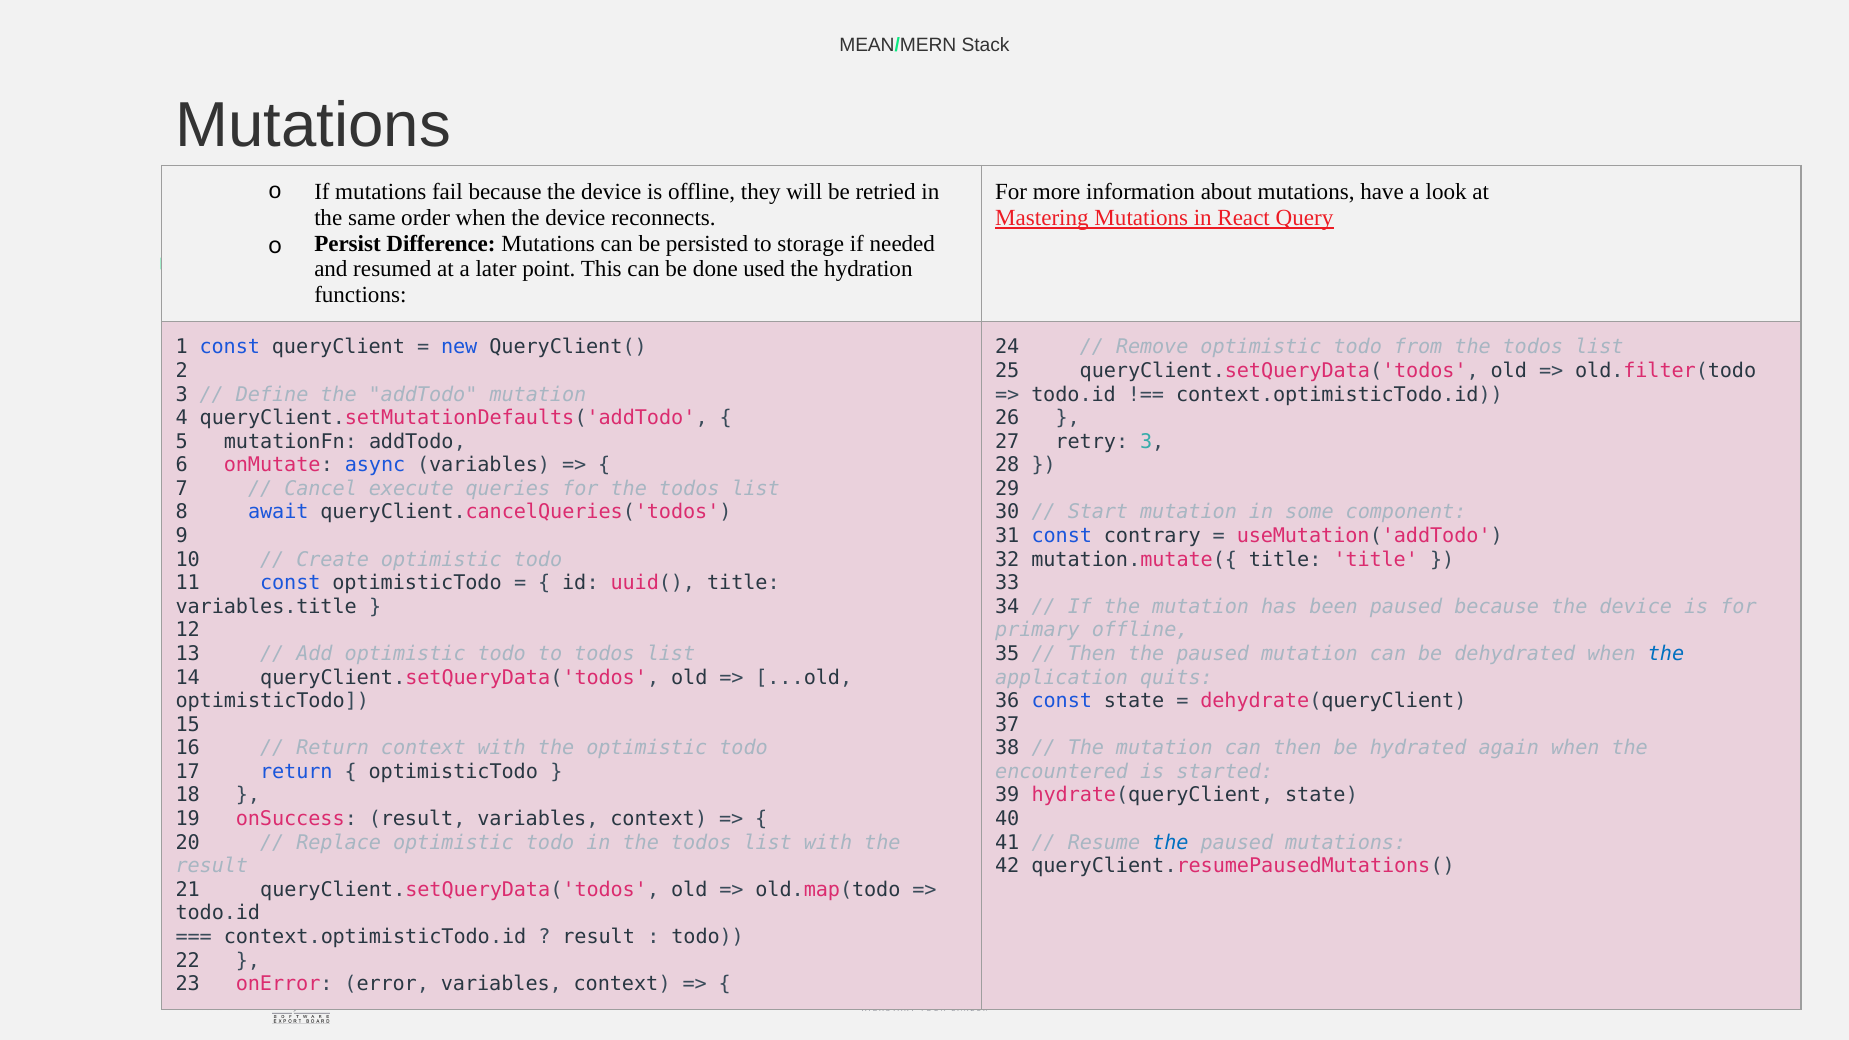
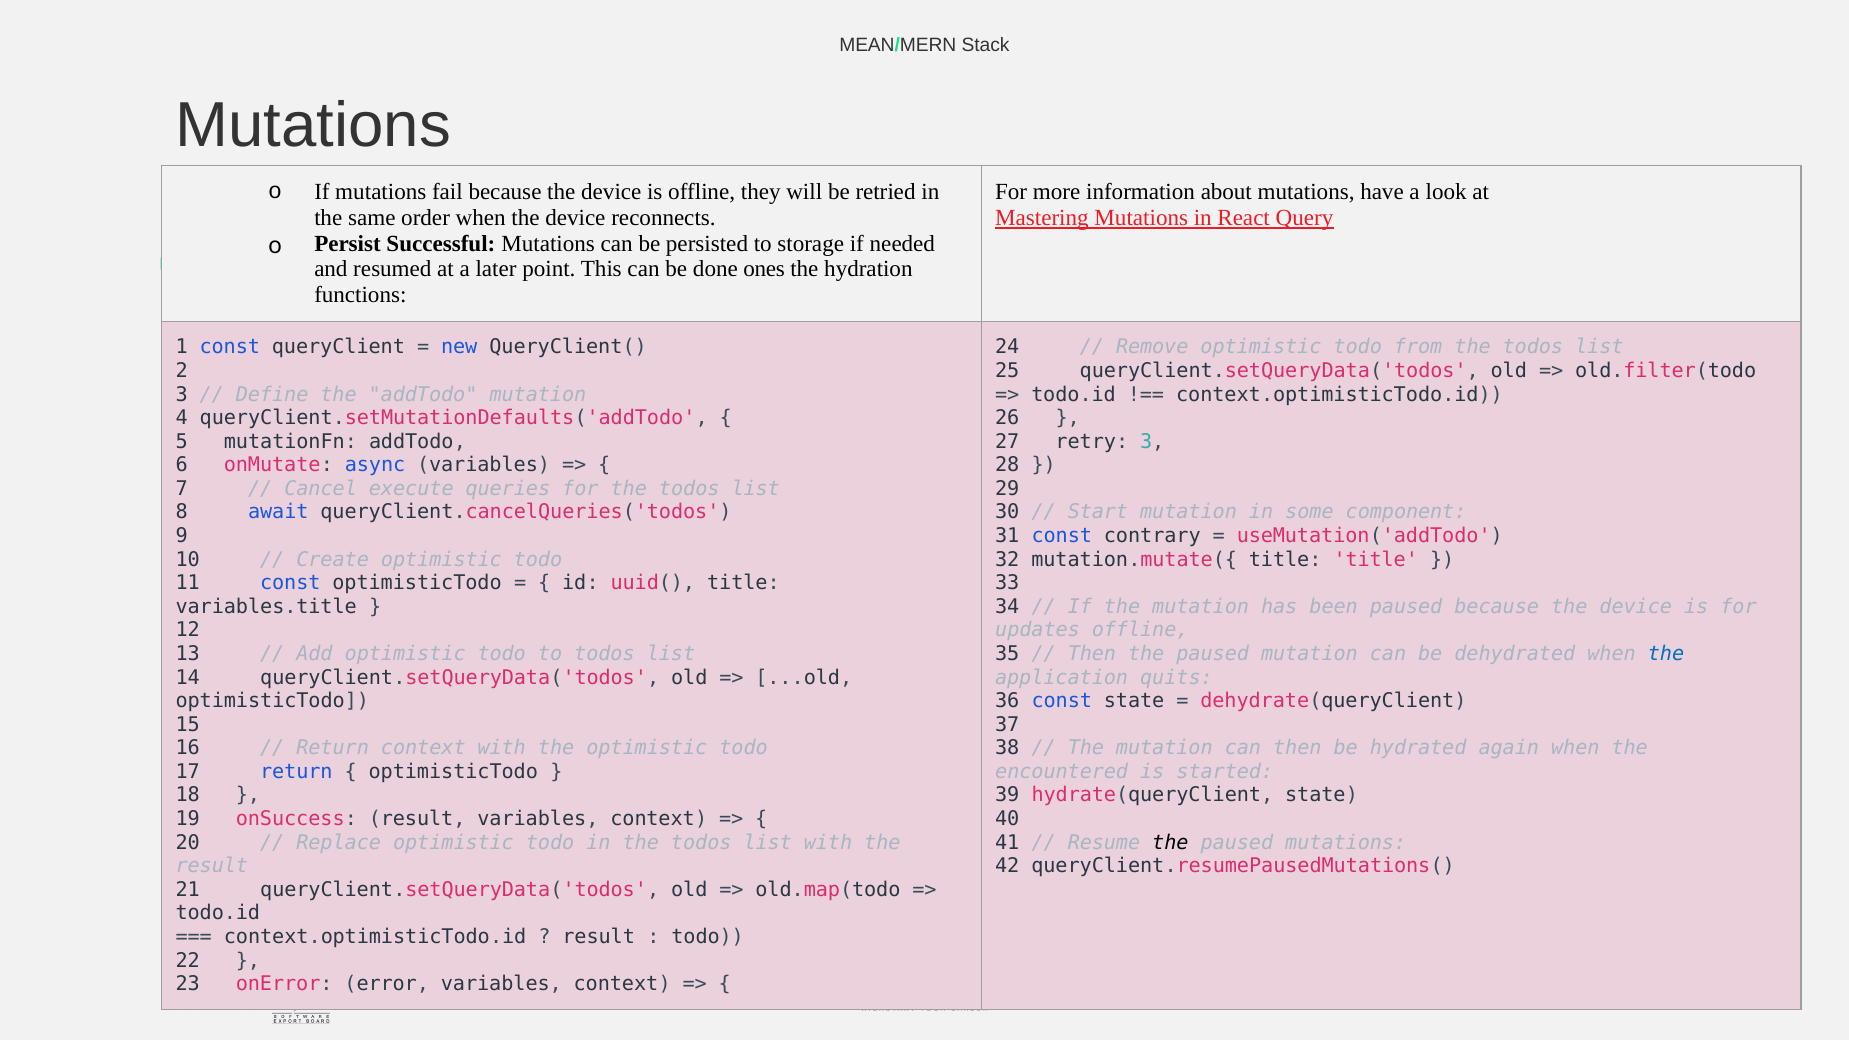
Difference: Difference -> Successful
used: used -> ones
primary: primary -> updates
the at (1170, 843) colour: blue -> black
